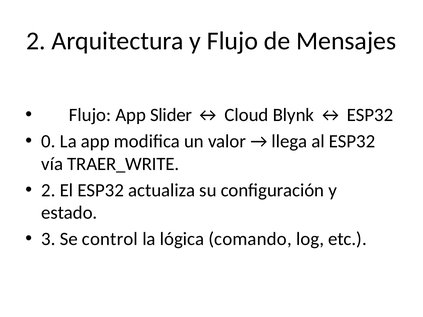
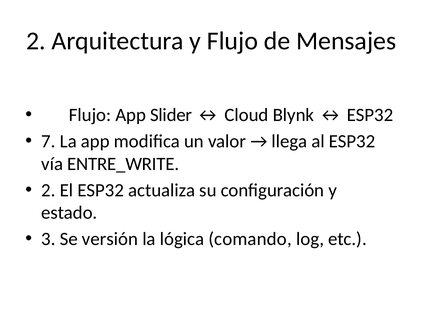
0: 0 -> 7
TRAER_WRITE: TRAER_WRITE -> ENTRE_WRITE
control: control -> versión
